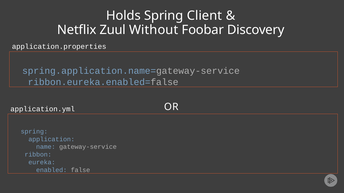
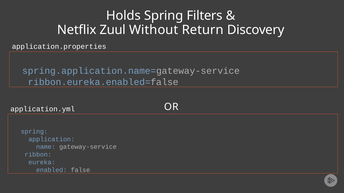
Client: Client -> Filters
Foobar: Foobar -> Return
